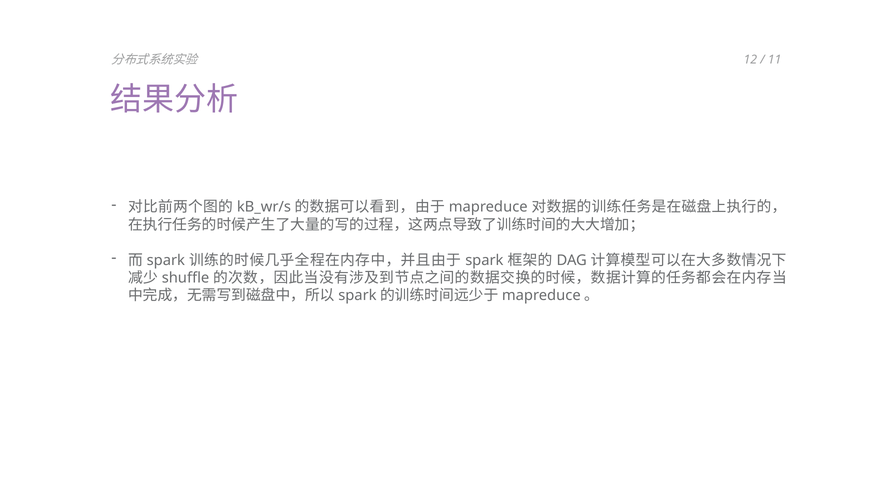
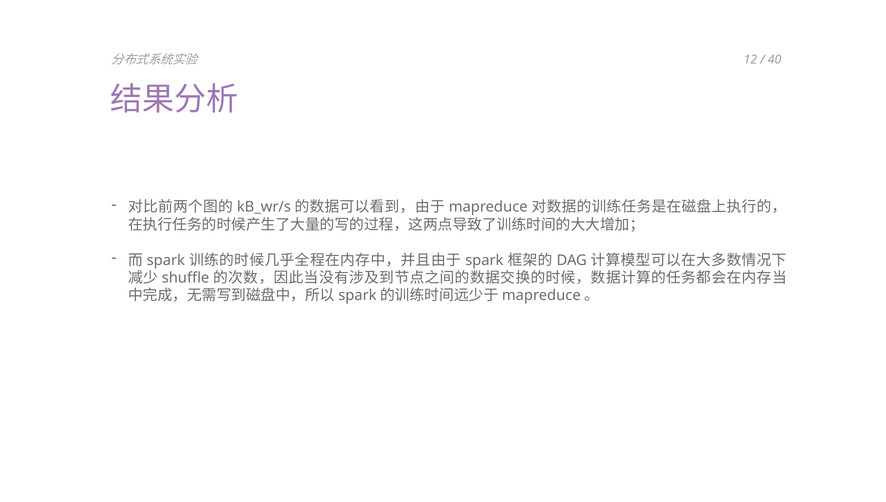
11: 11 -> 40
